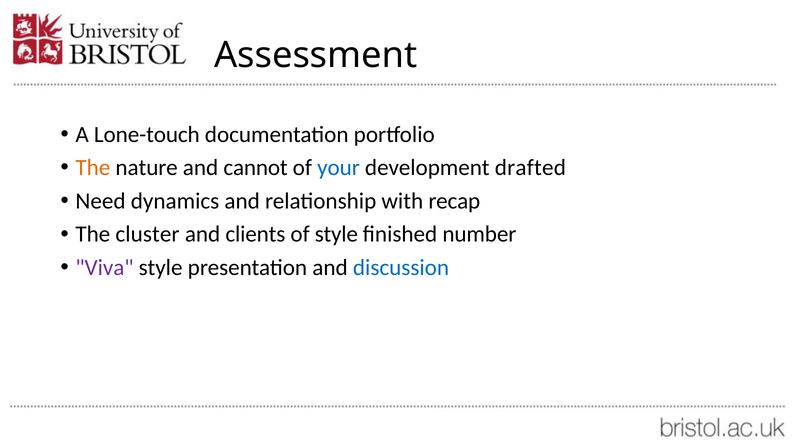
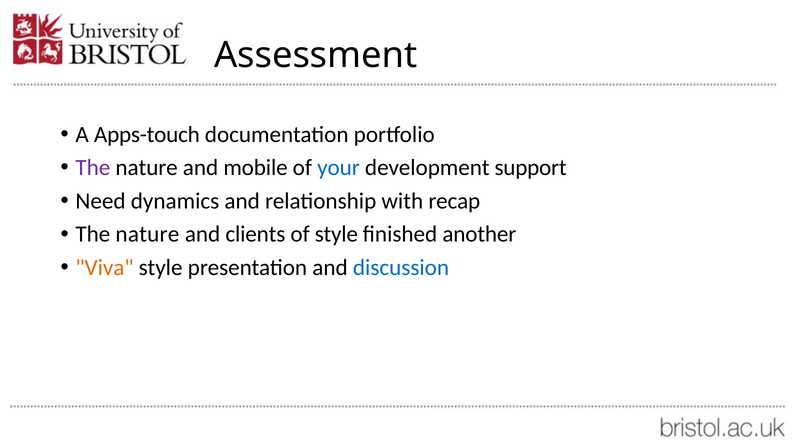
Lone-touch: Lone-touch -> Apps-touch
The at (93, 168) colour: orange -> purple
cannot: cannot -> mobile
drafted: drafted -> support
cluster at (148, 234): cluster -> nature
number: number -> another
Viva colour: purple -> orange
